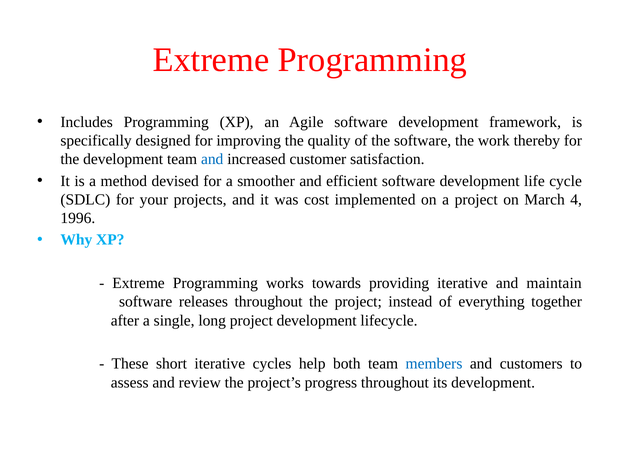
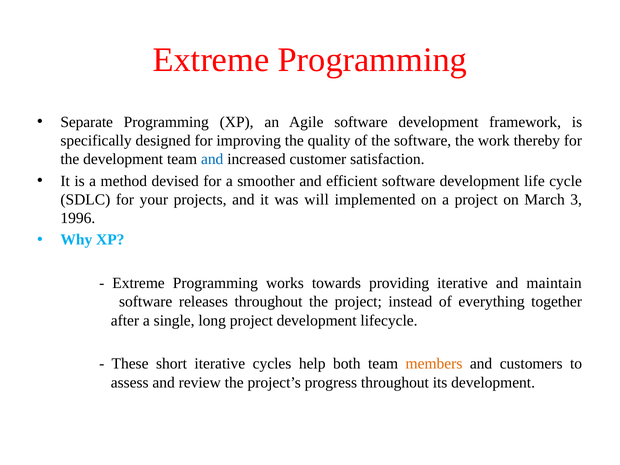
Includes: Includes -> Separate
cost: cost -> will
4: 4 -> 3
members colour: blue -> orange
